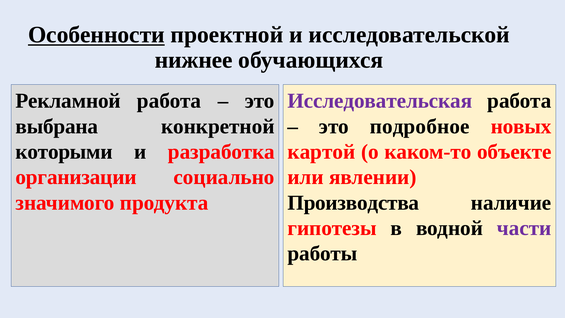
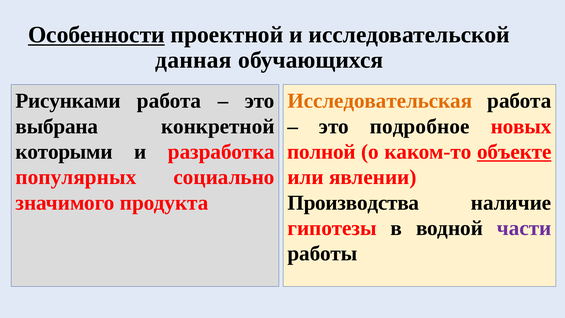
нижнее: нижнее -> данная
Рекламной: Рекламной -> Рисунками
Исследовательская colour: purple -> orange
картой: картой -> полной
объекте underline: none -> present
организации: организации -> популярных
